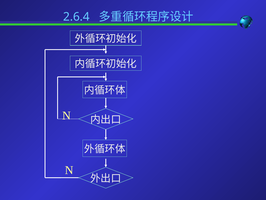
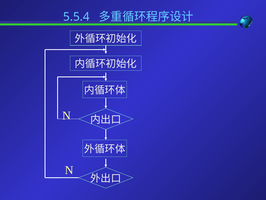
2.6.4: 2.6.4 -> 5.5.4
